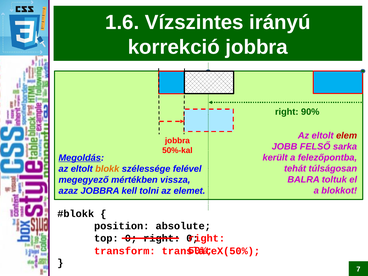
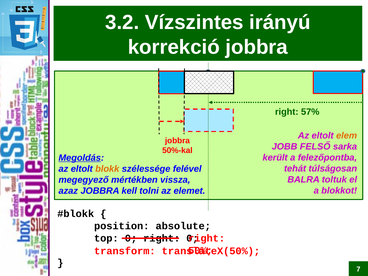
1.6: 1.6 -> 3.2
90%: 90% -> 57%
elem colour: red -> orange
